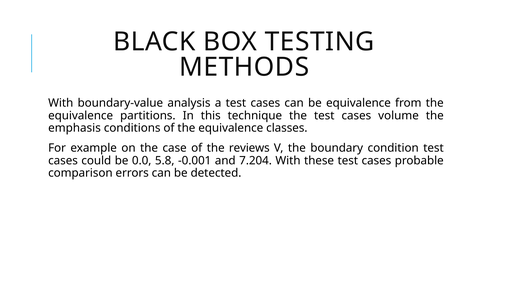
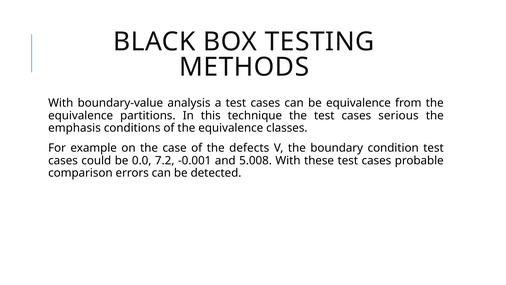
volume: volume -> serious
reviews: reviews -> defects
5.8: 5.8 -> 7.2
7.204: 7.204 -> 5.008
